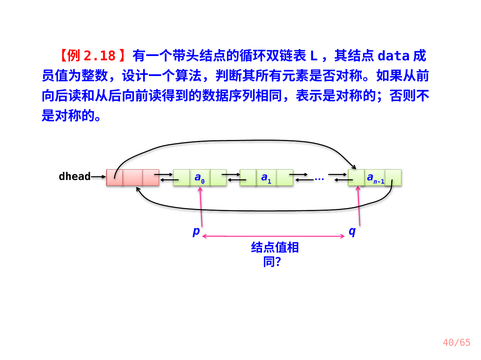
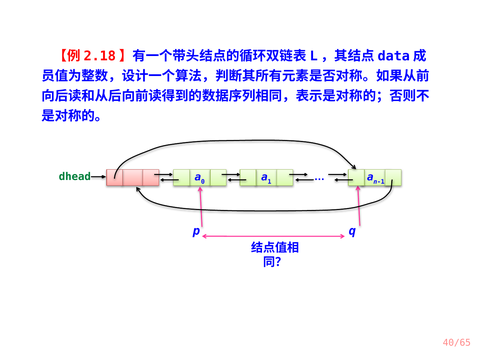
dhead colour: black -> green
